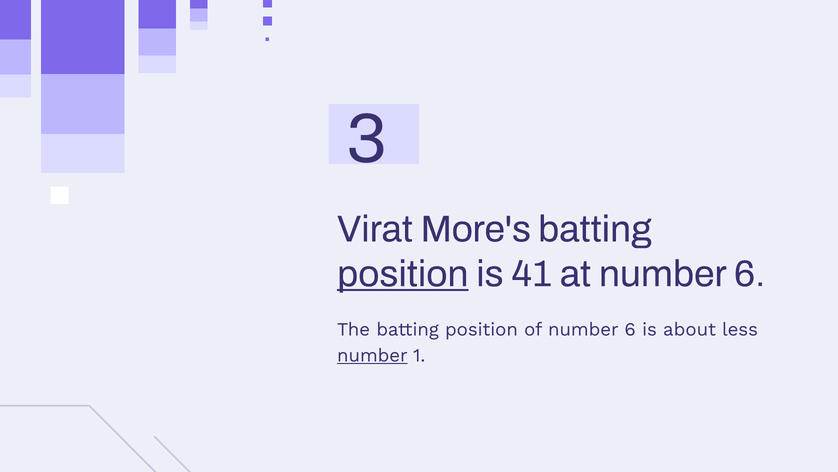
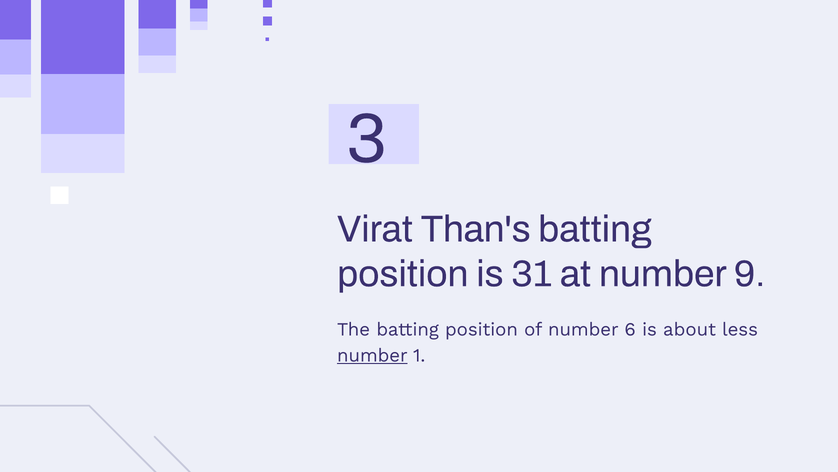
More's: More's -> Than's
position at (403, 274) underline: present -> none
41: 41 -> 31
at number 6: 6 -> 9
